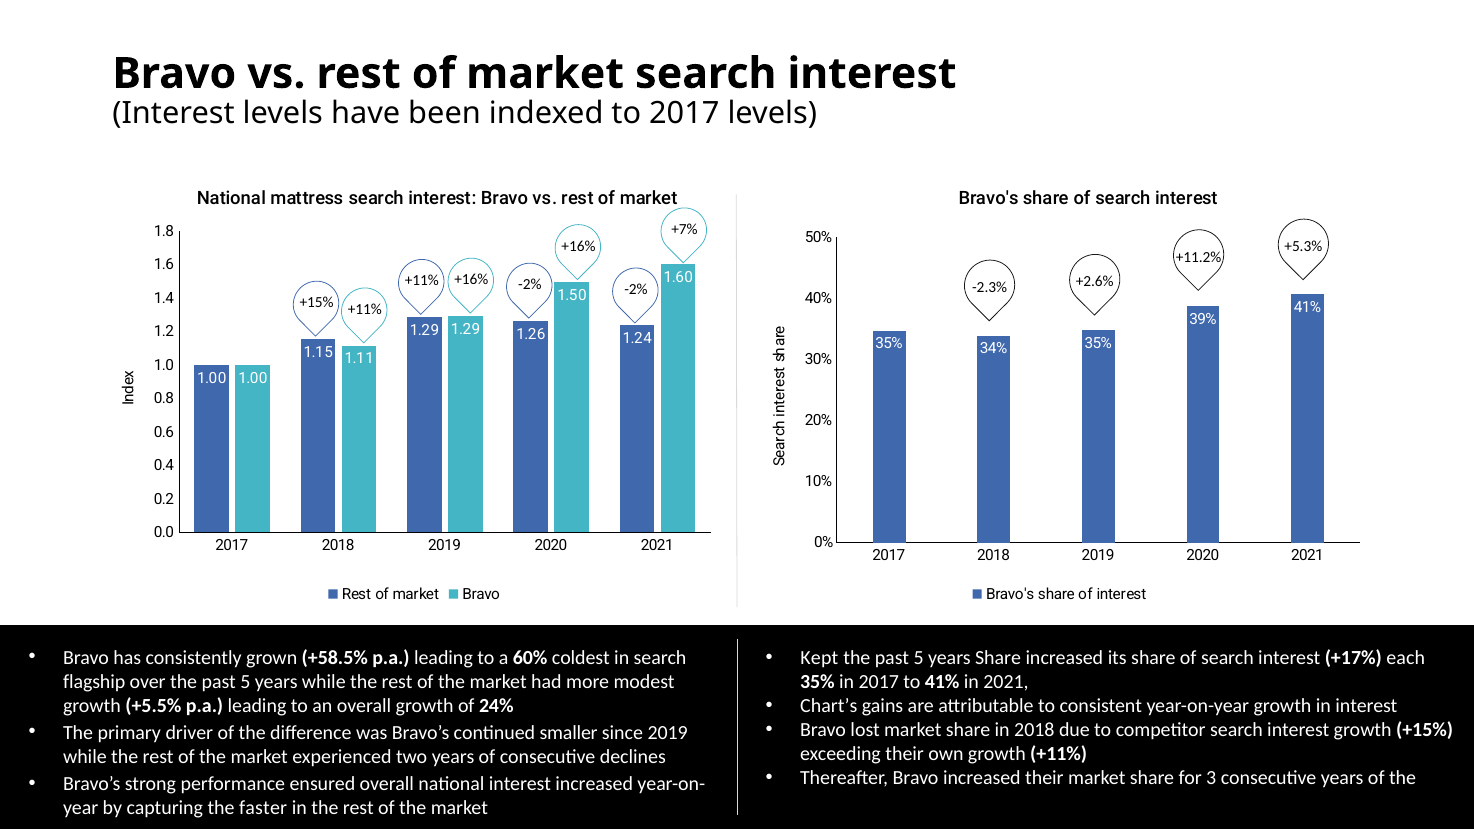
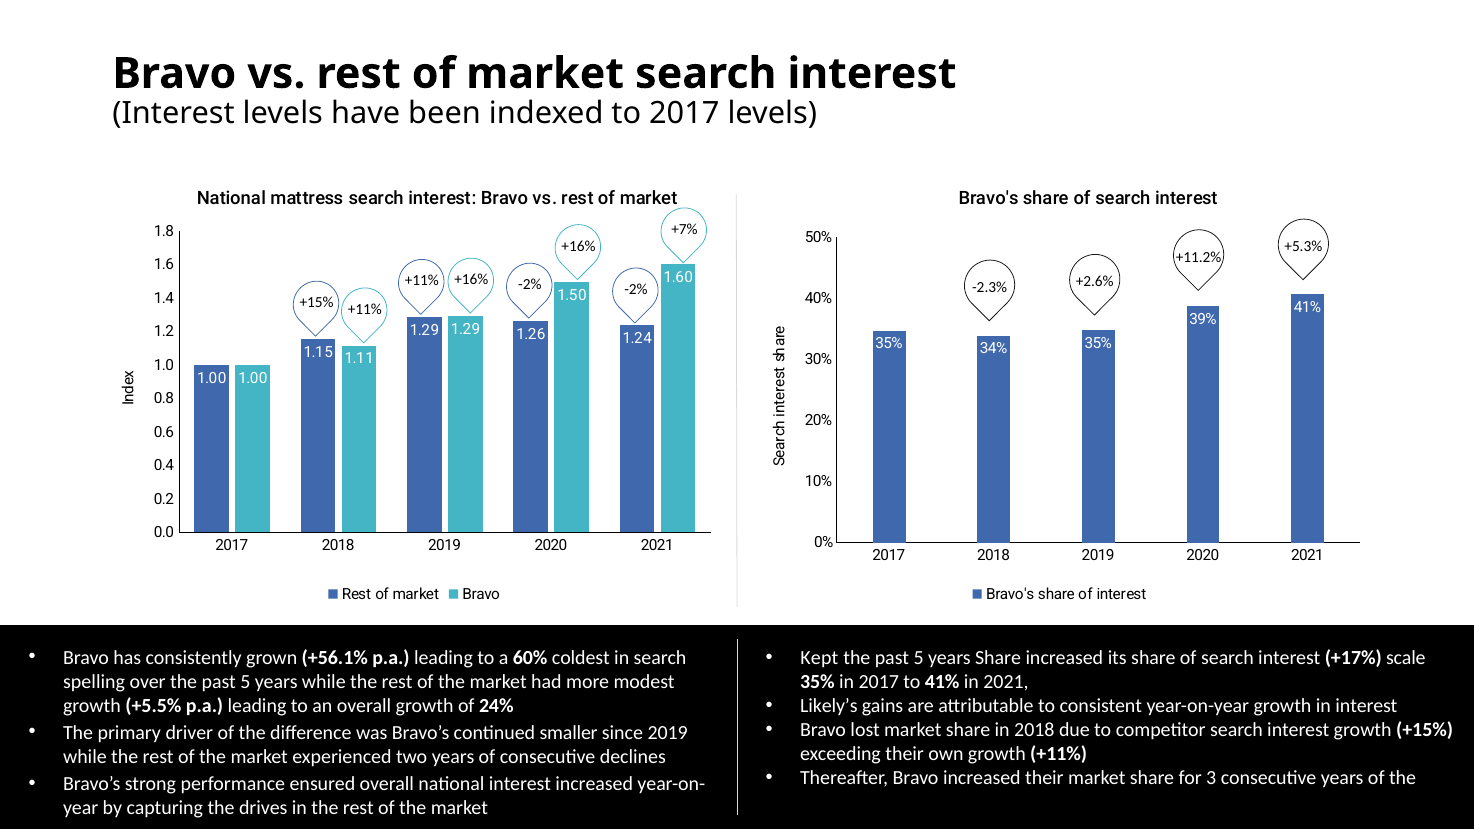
+58.5%: +58.5% -> +56.1%
each: each -> scale
flagship: flagship -> spelling
Chart’s: Chart’s -> Likely’s
faster: faster -> drives
